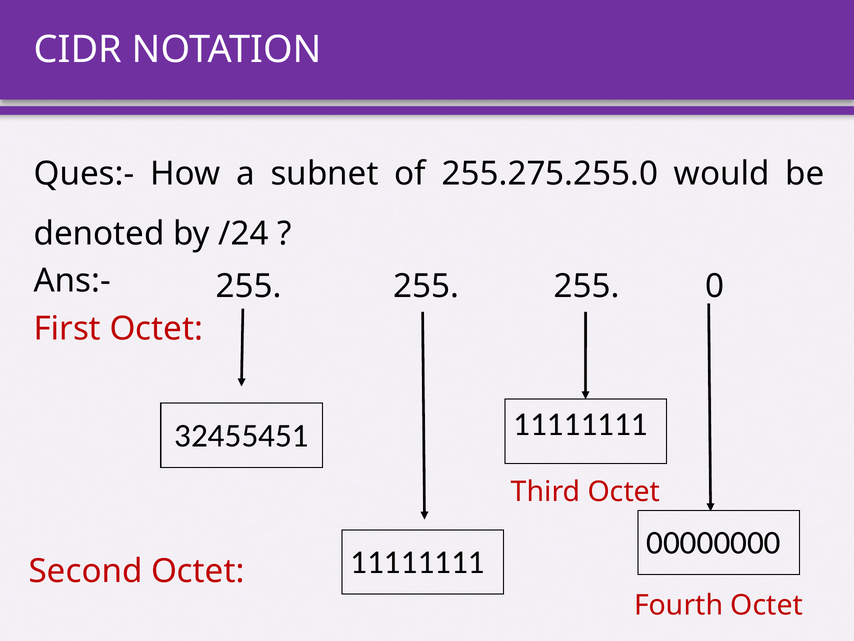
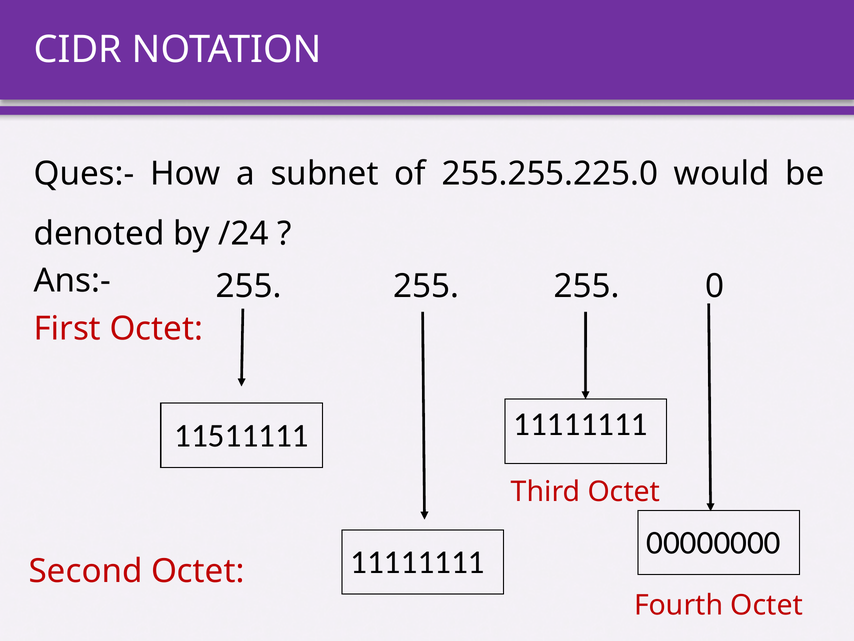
255.275.255.0: 255.275.255.0 -> 255.255.225.0
32455451: 32455451 -> 11511111
